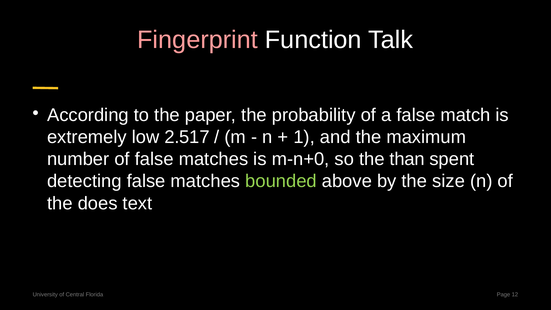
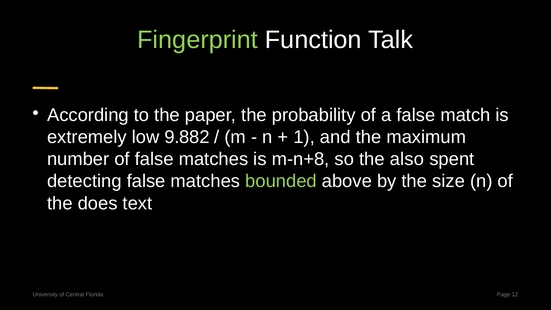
Fingerprint colour: pink -> light green
2.517: 2.517 -> 9.882
m-n+0: m-n+0 -> m-n+8
than: than -> also
